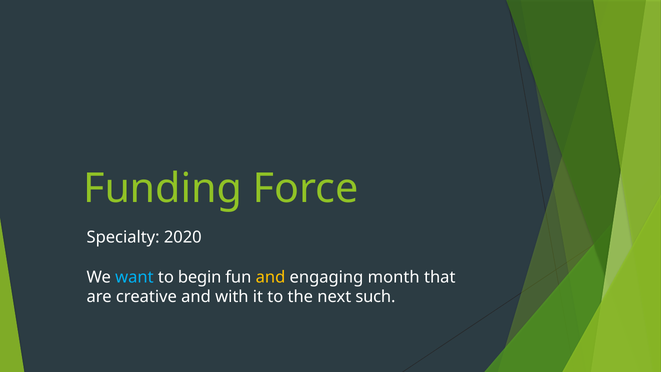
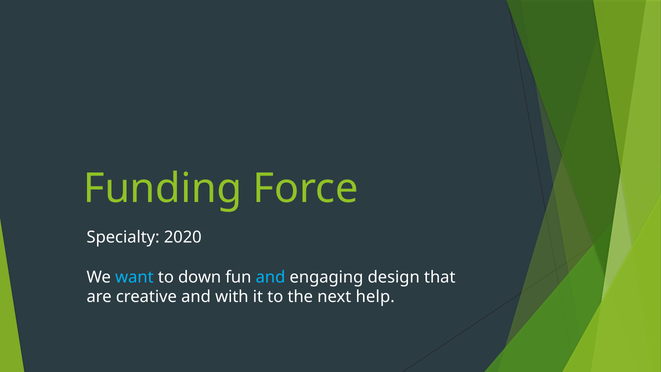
begin: begin -> down
and at (271, 277) colour: yellow -> light blue
month: month -> design
such: such -> help
